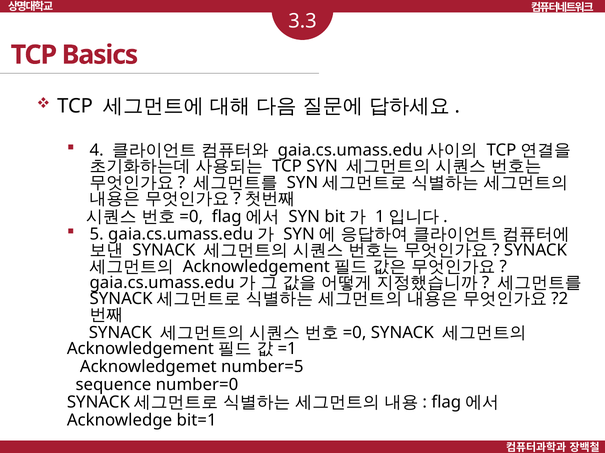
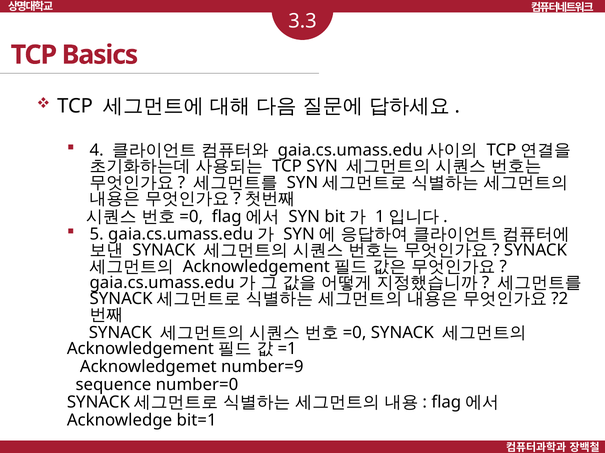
number=5: number=5 -> number=9
